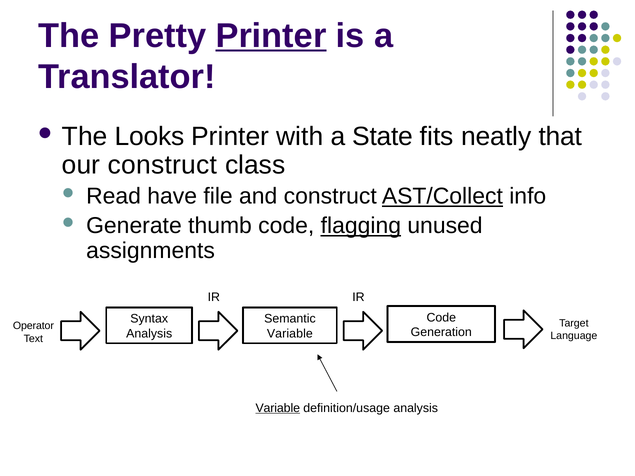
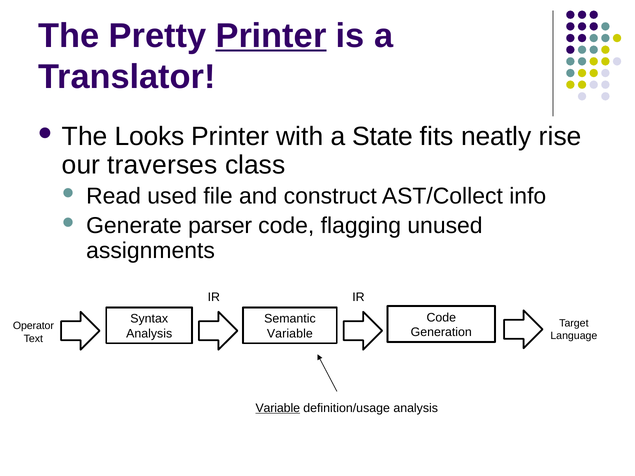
that: that -> rise
our construct: construct -> traverses
have: have -> used
AST/Collect underline: present -> none
thumb: thumb -> parser
flagging underline: present -> none
